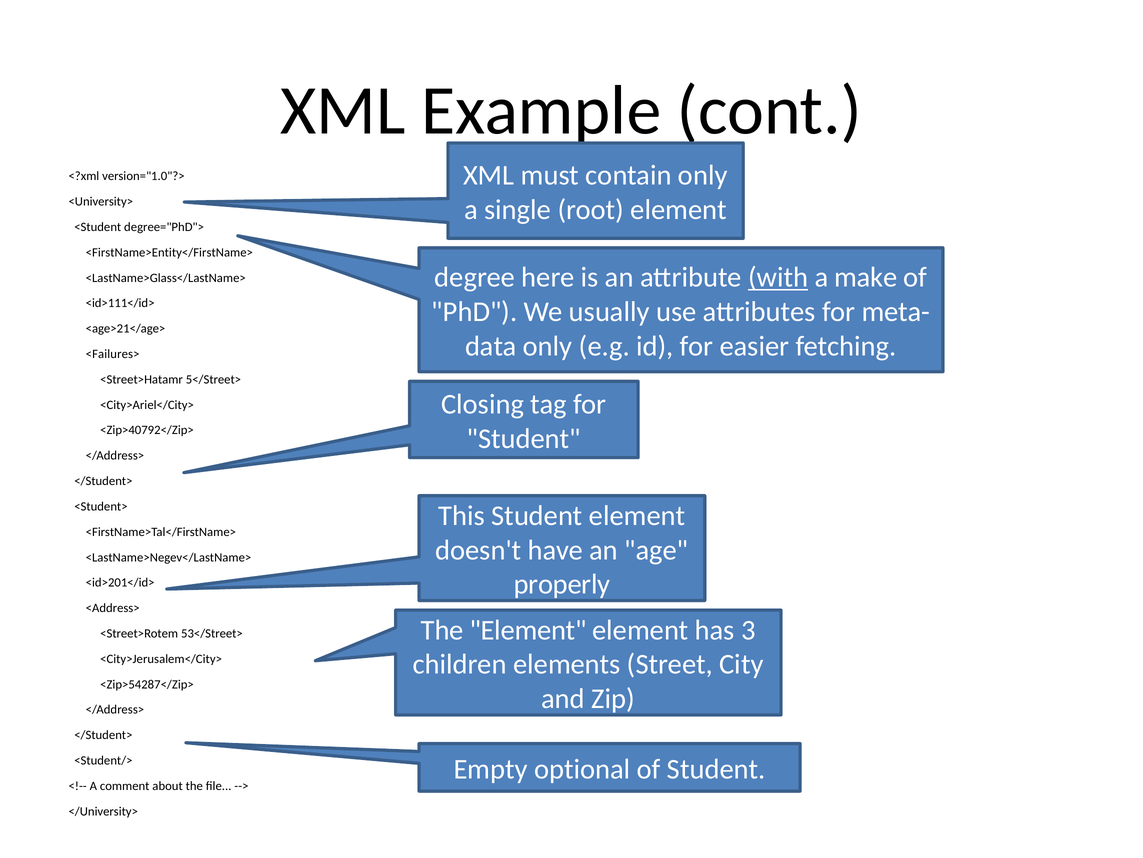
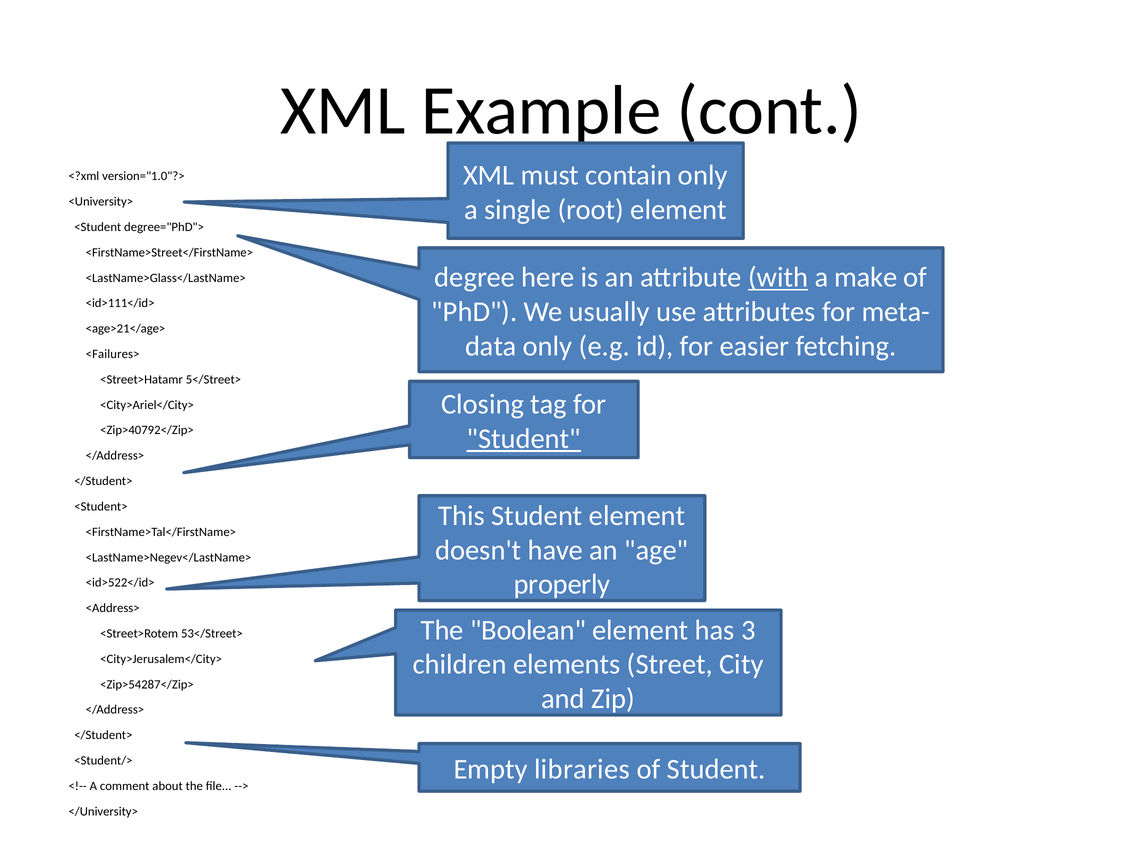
<FirstName>Entity</FirstName>: <FirstName>Entity</FirstName> -> <FirstName>Street</FirstName>
Student at (524, 438) underline: none -> present
<id>201</id>: <id>201</id> -> <id>522</id>
The Element: Element -> Boolean
optional: optional -> libraries
